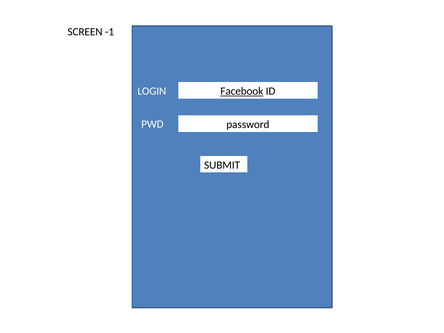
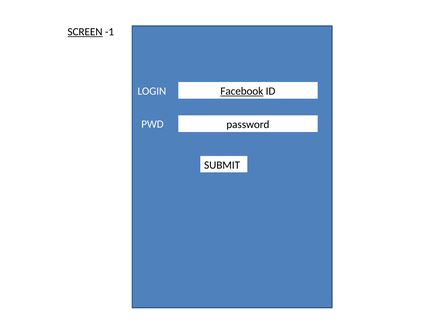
SCREEN underline: none -> present
